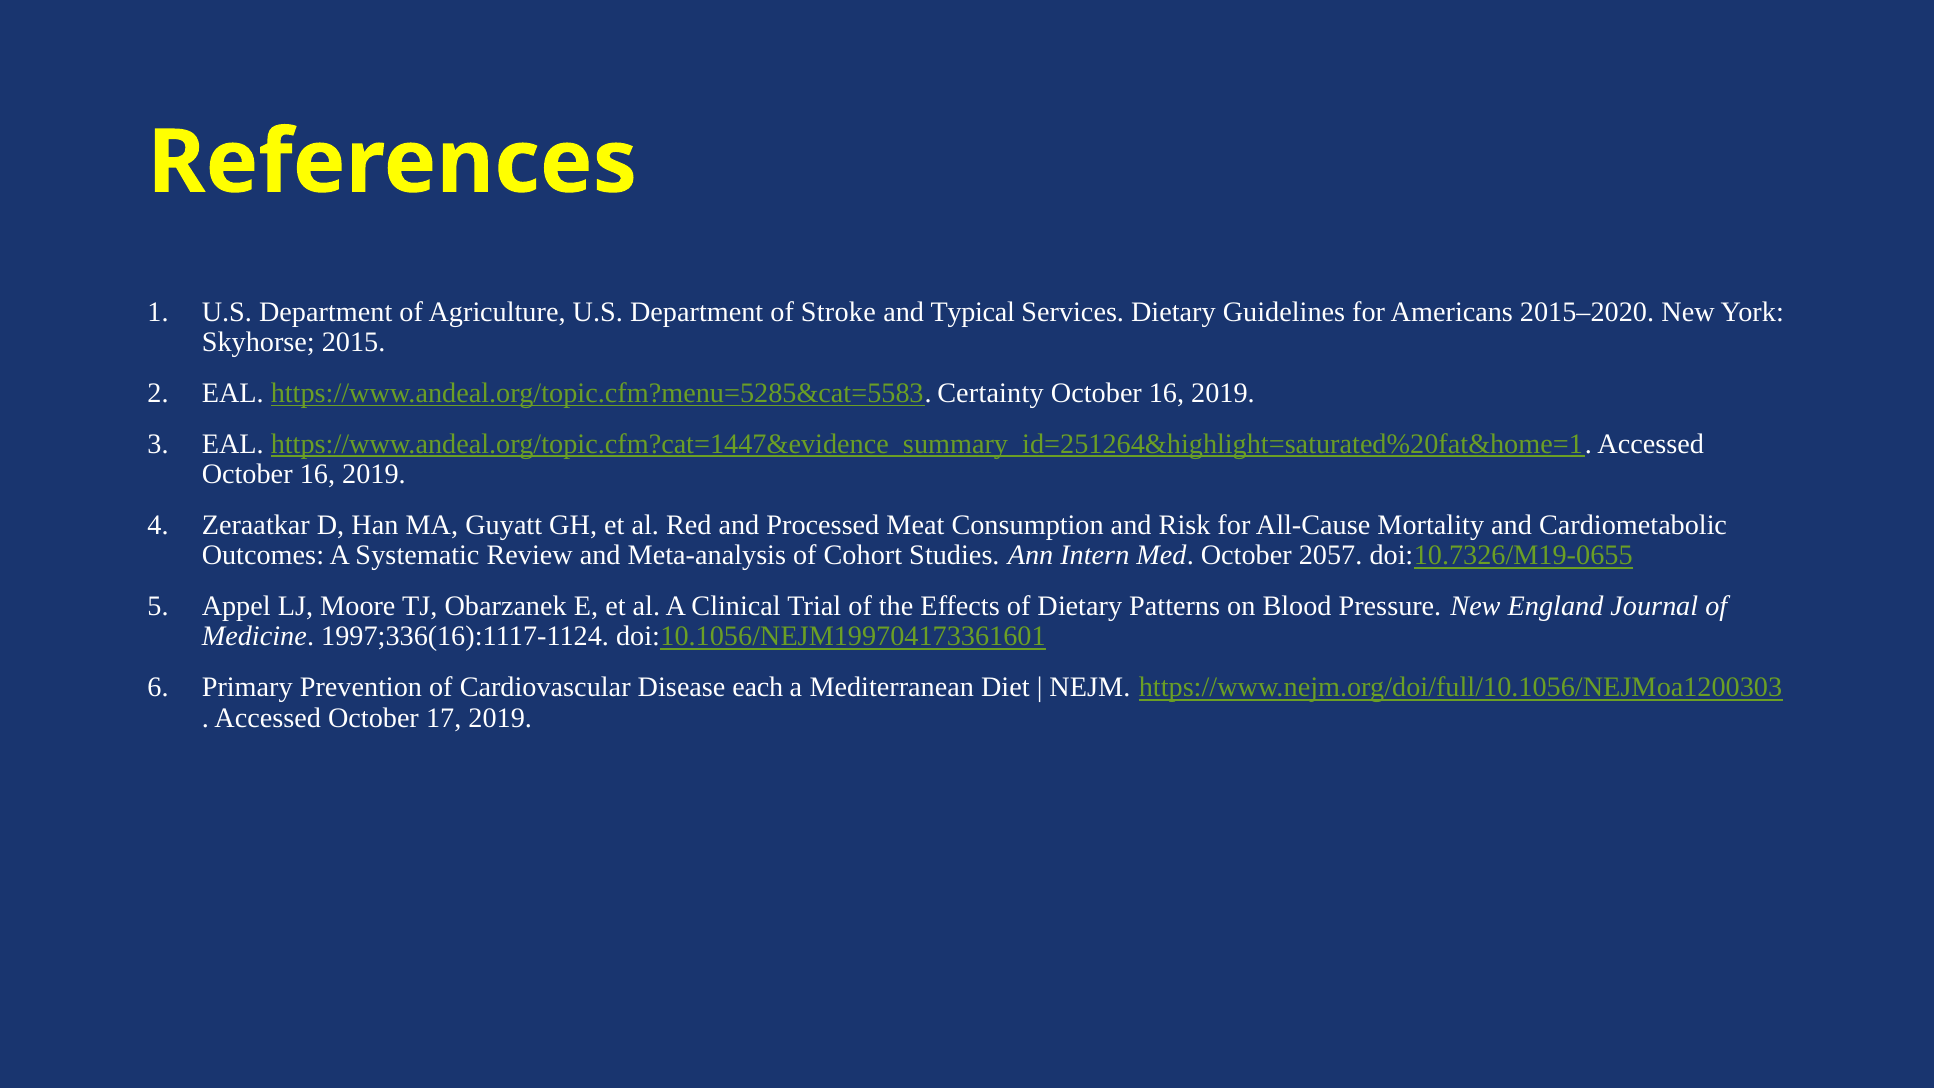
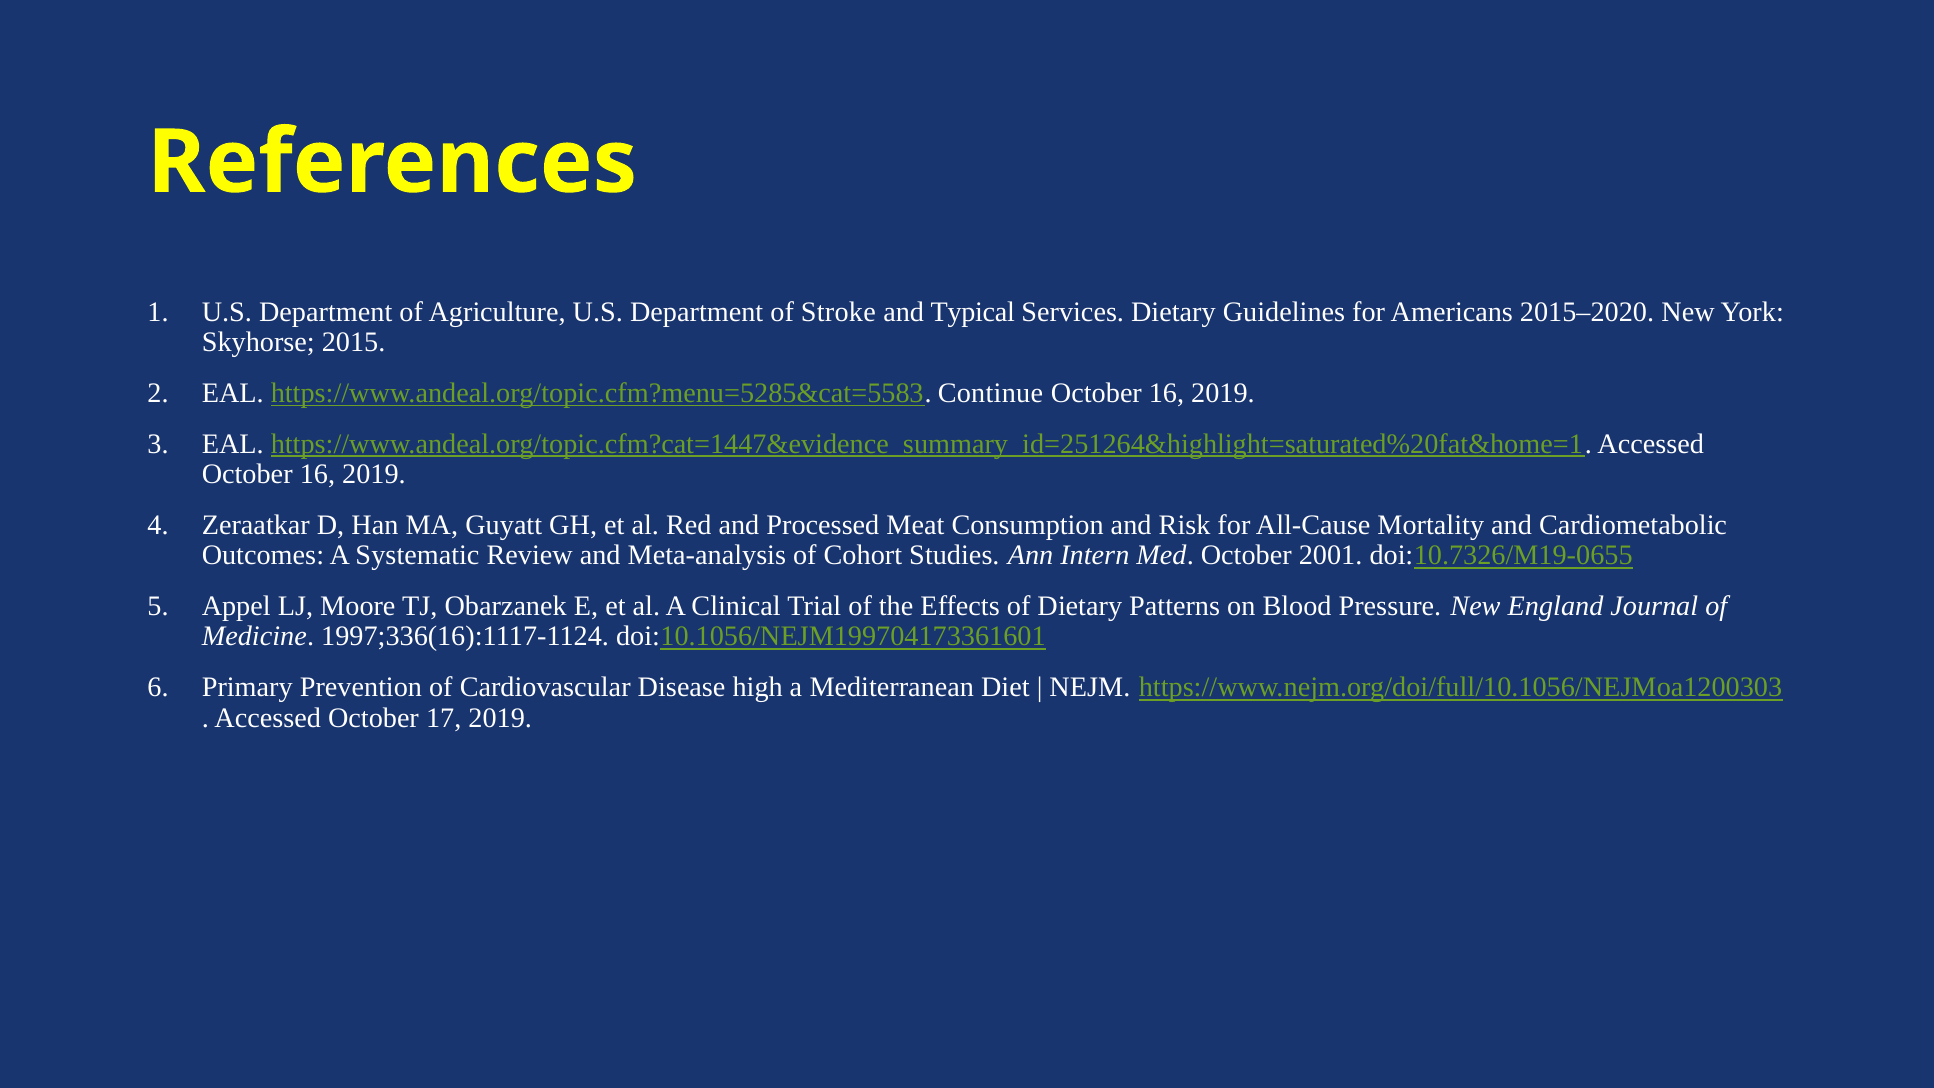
Certainty: Certainty -> Continue
2057: 2057 -> 2001
each: each -> high
